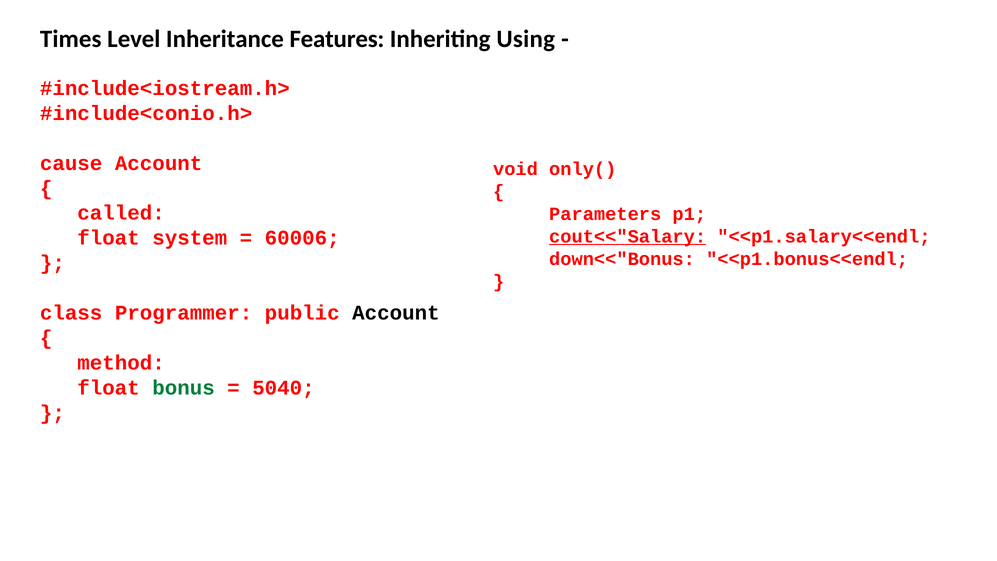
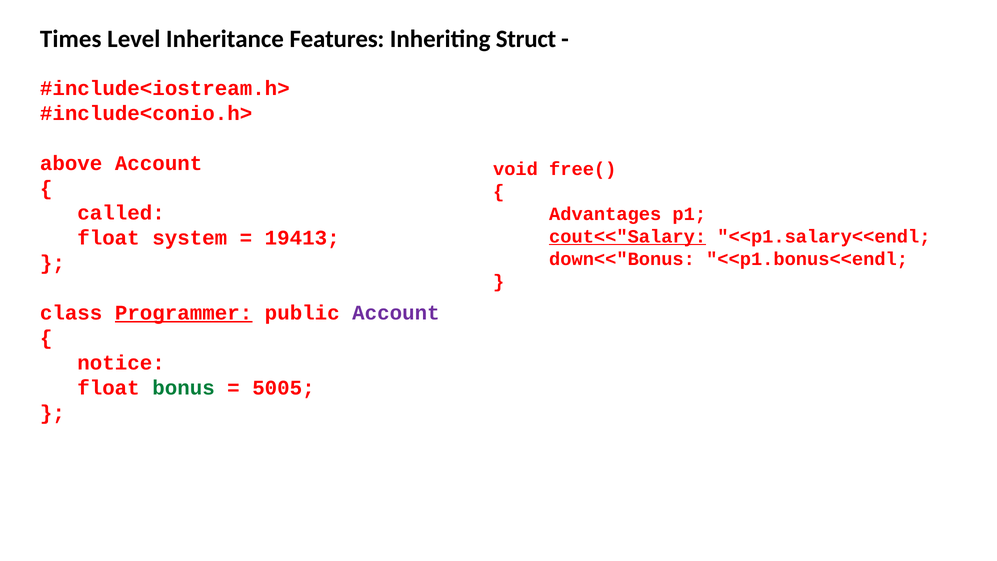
Using: Using -> Struct
cause: cause -> above
only(: only( -> free(
Parameters: Parameters -> Advantages
60006: 60006 -> 19413
Programmer underline: none -> present
Account at (396, 313) colour: black -> purple
method: method -> notice
5040: 5040 -> 5005
